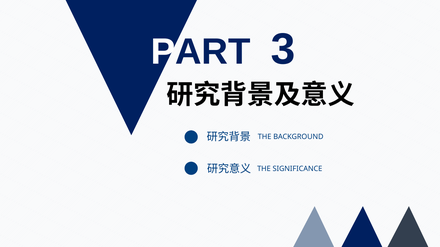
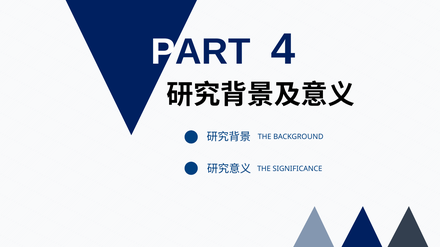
3: 3 -> 4
